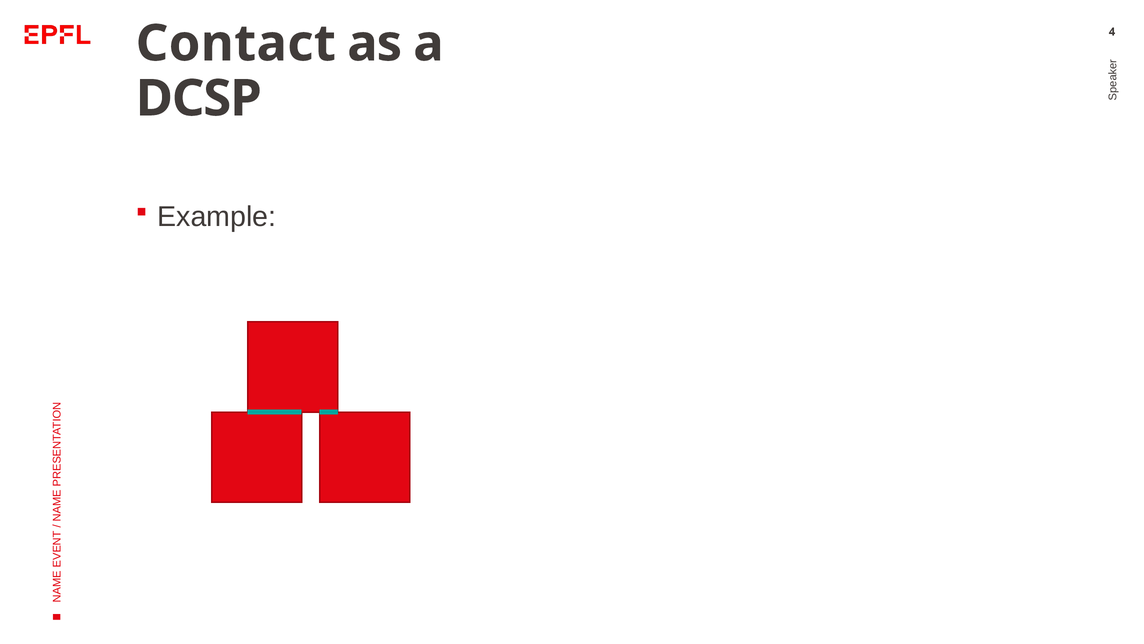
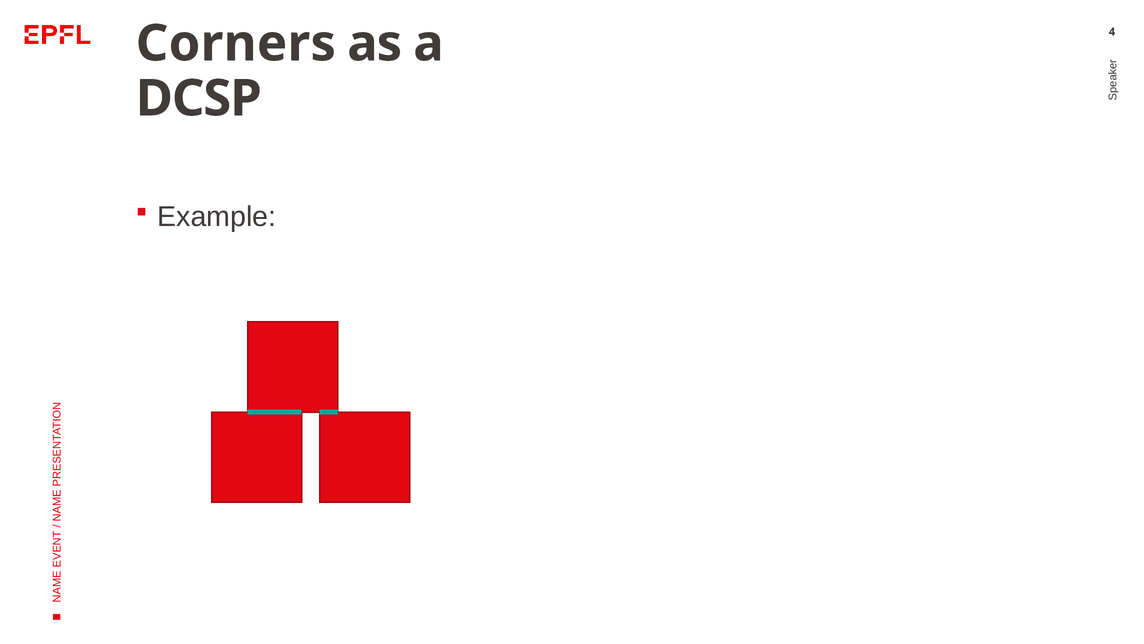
Contact: Contact -> Corners
